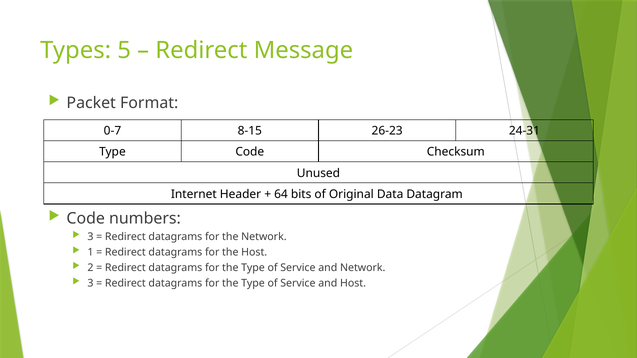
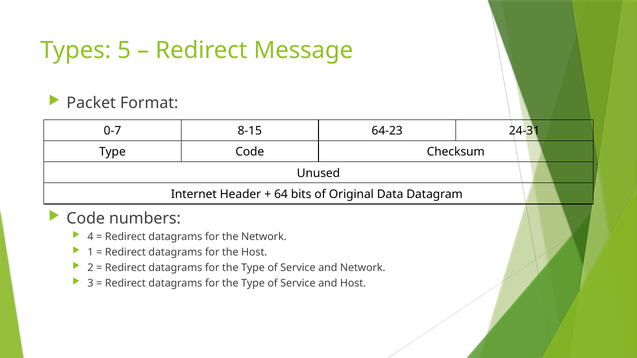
26-23: 26-23 -> 64-23
3 at (90, 237): 3 -> 4
